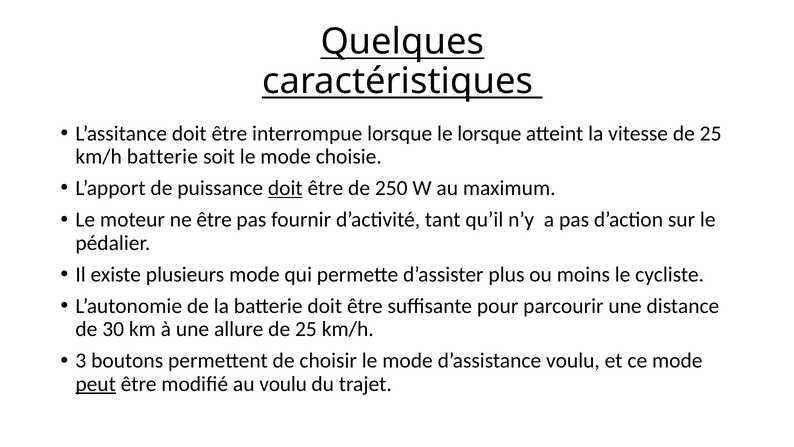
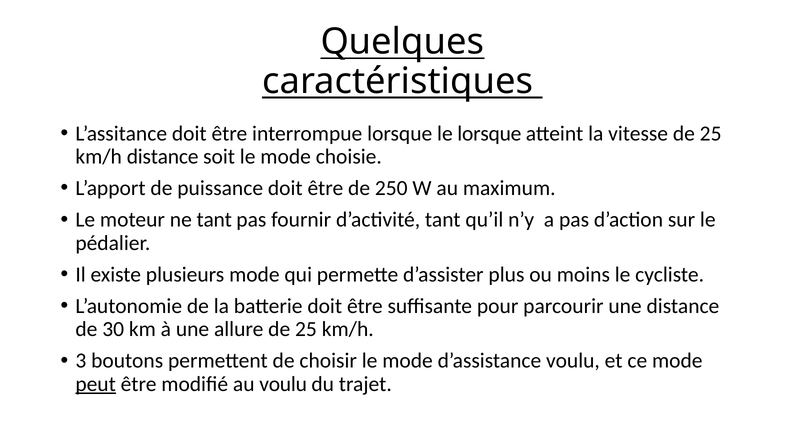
km/h batterie: batterie -> distance
doit at (285, 188) underline: present -> none
ne être: être -> tant
